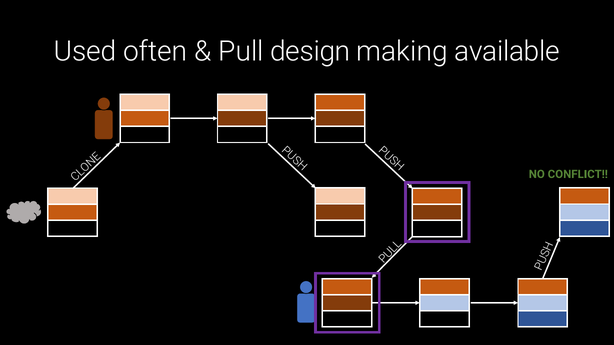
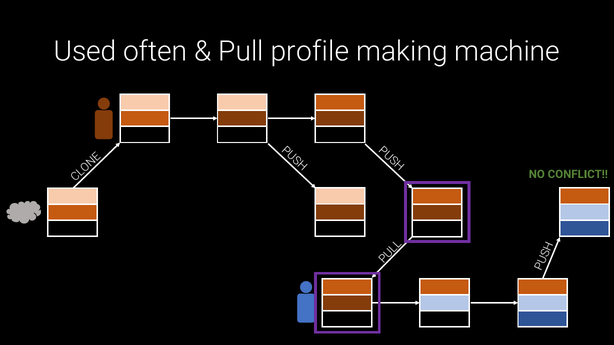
design: design -> profile
available: available -> machine
